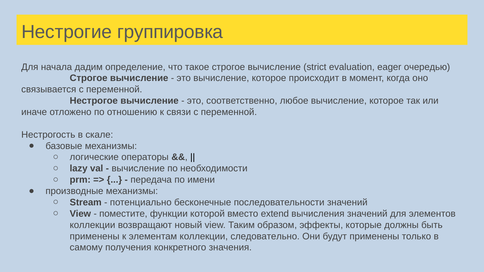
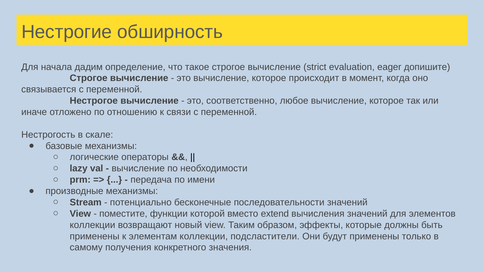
группировка: группировка -> обширность
очередью: очередью -> допишите
следовательно: следовательно -> подсластители
